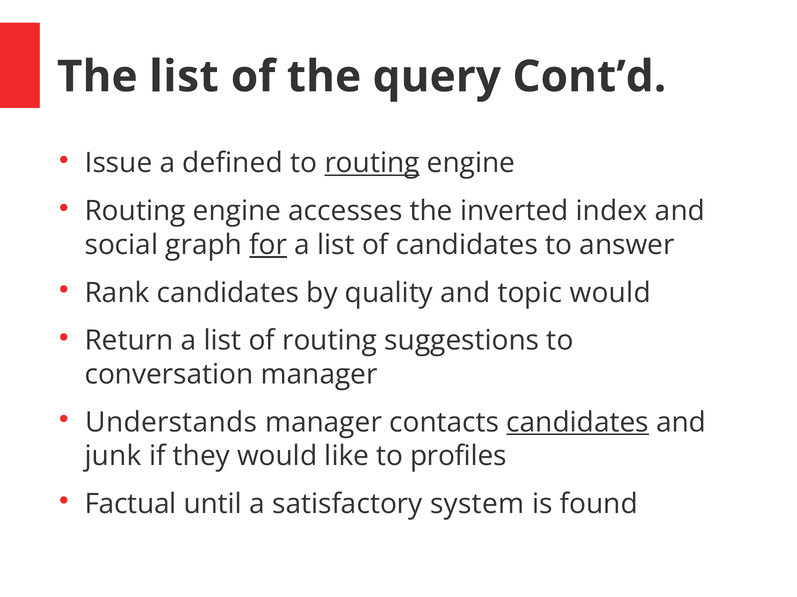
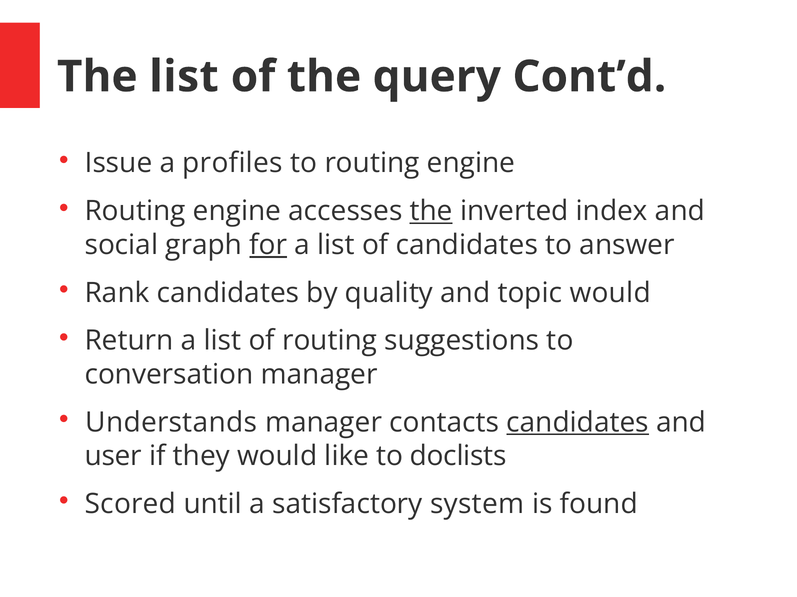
defined: defined -> profiles
routing at (372, 163) underline: present -> none
the at (431, 211) underline: none -> present
junk: junk -> user
profiles: profiles -> doclists
Factual: Factual -> Scored
